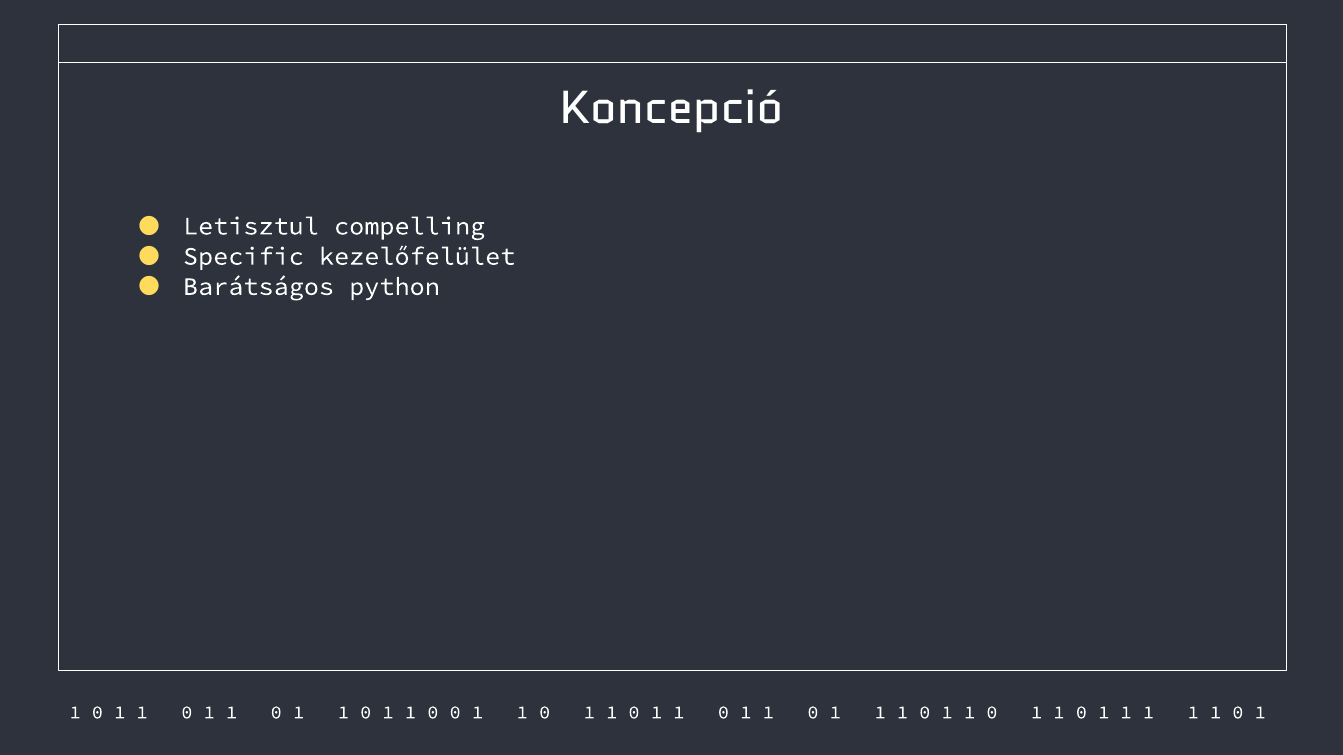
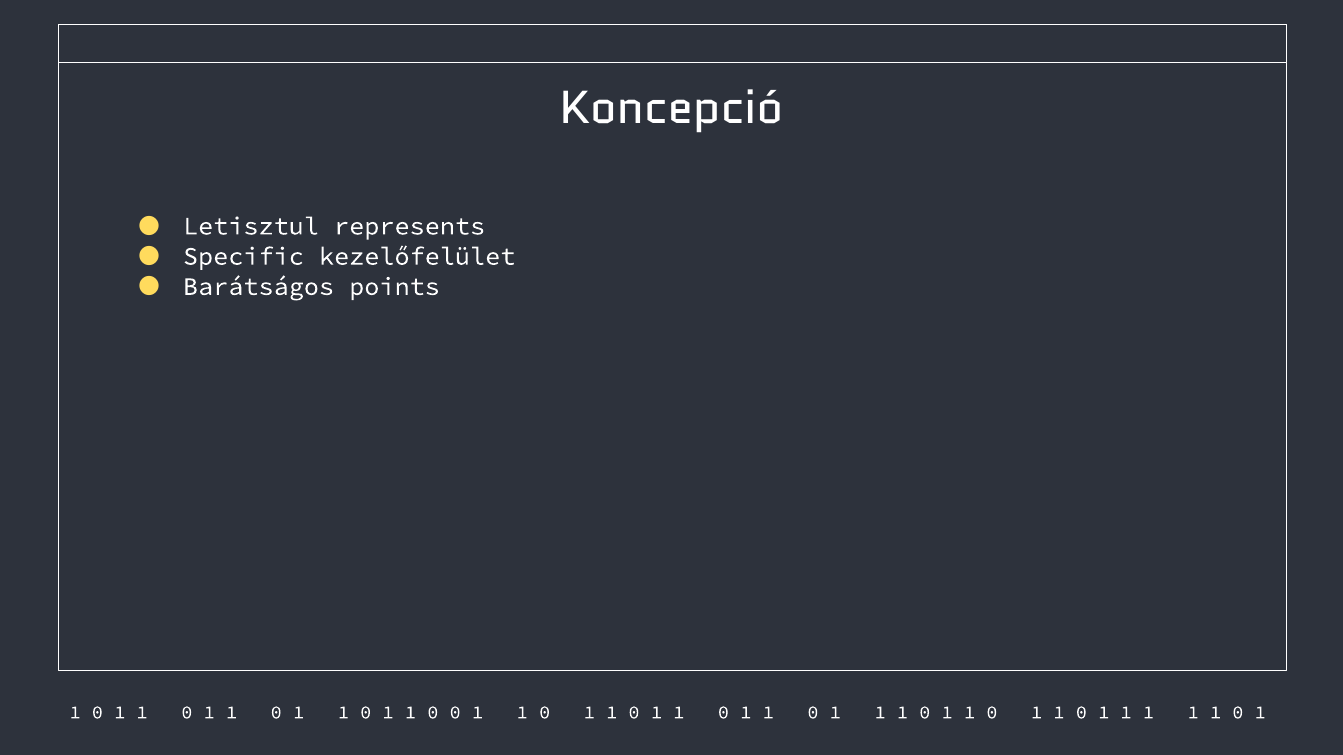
compelling: compelling -> represents
python: python -> points
